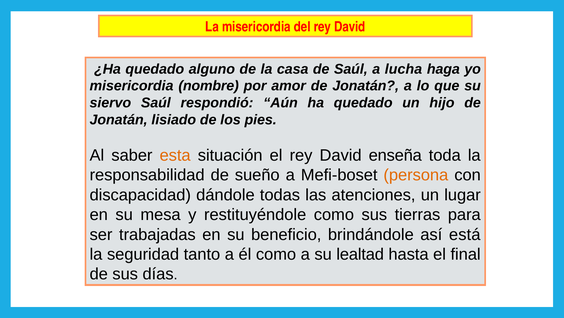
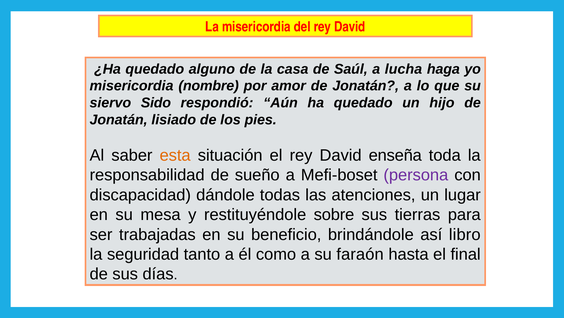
siervo Saúl: Saúl -> Sido
persona colour: orange -> purple
restituyéndole como: como -> sobre
está: está -> libro
lealtad: lealtad -> faraón
